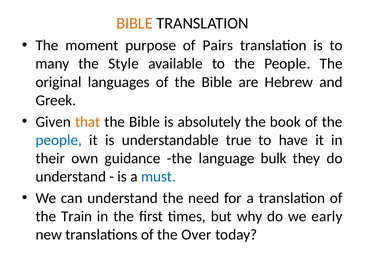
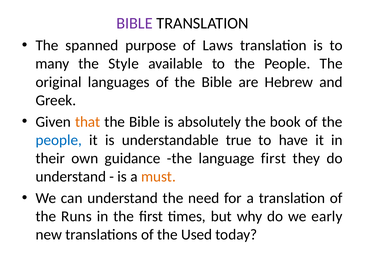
BIBLE at (134, 23) colour: orange -> purple
moment: moment -> spanned
Pairs: Pairs -> Laws
language bulk: bulk -> first
must colour: blue -> orange
Train: Train -> Runs
Over: Over -> Used
